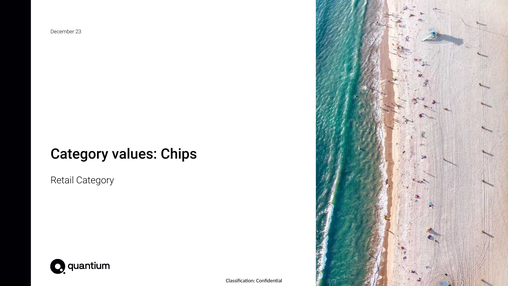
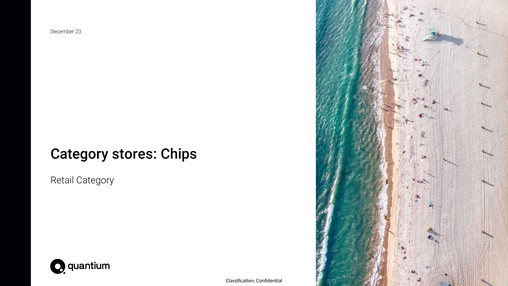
values: values -> stores
